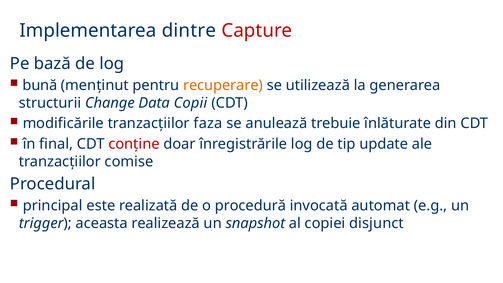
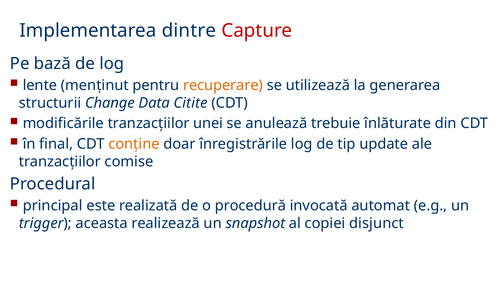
bună: bună -> lente
Copii: Copii -> Citite
faza: faza -> unei
conține colour: red -> orange
